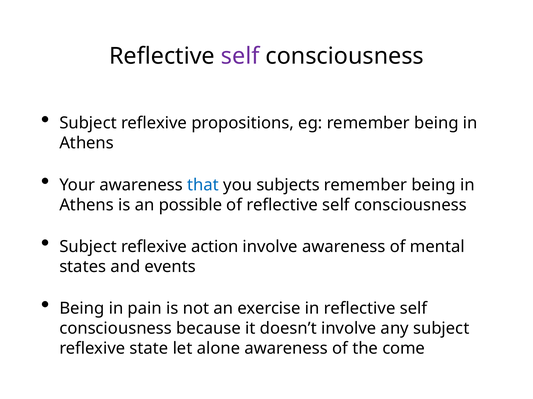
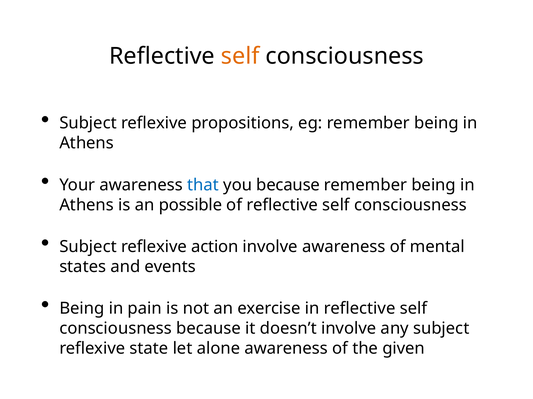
self at (240, 56) colour: purple -> orange
you subjects: subjects -> because
come: come -> given
